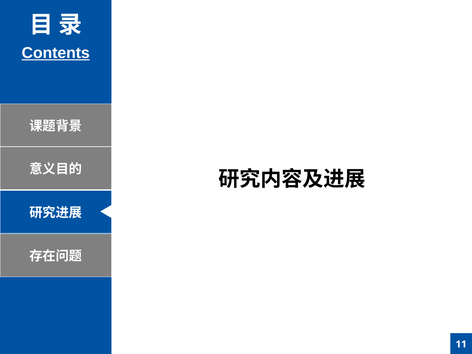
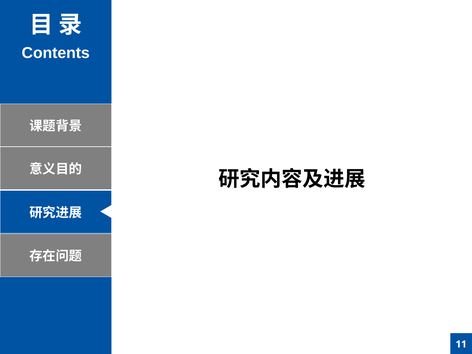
Contents underline: present -> none
